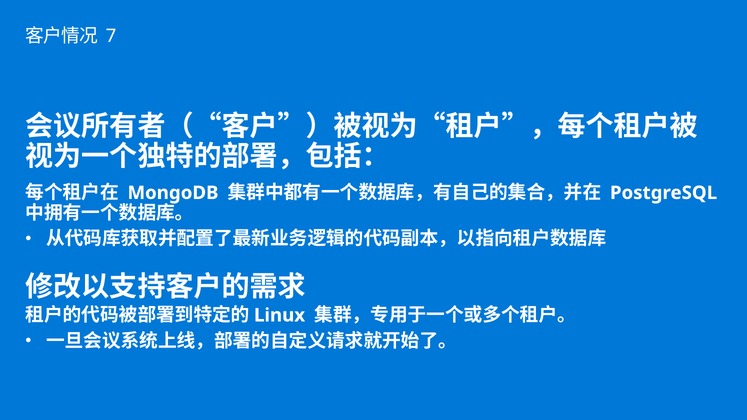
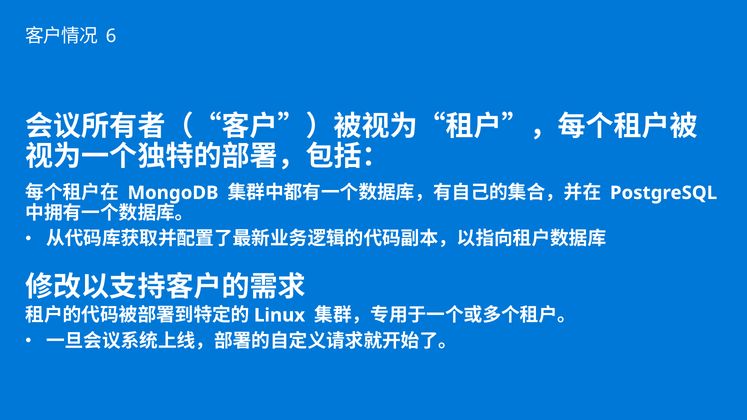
7: 7 -> 6
